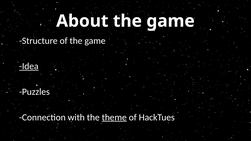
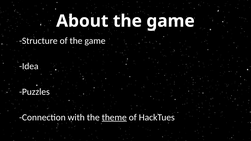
Idea underline: present -> none
